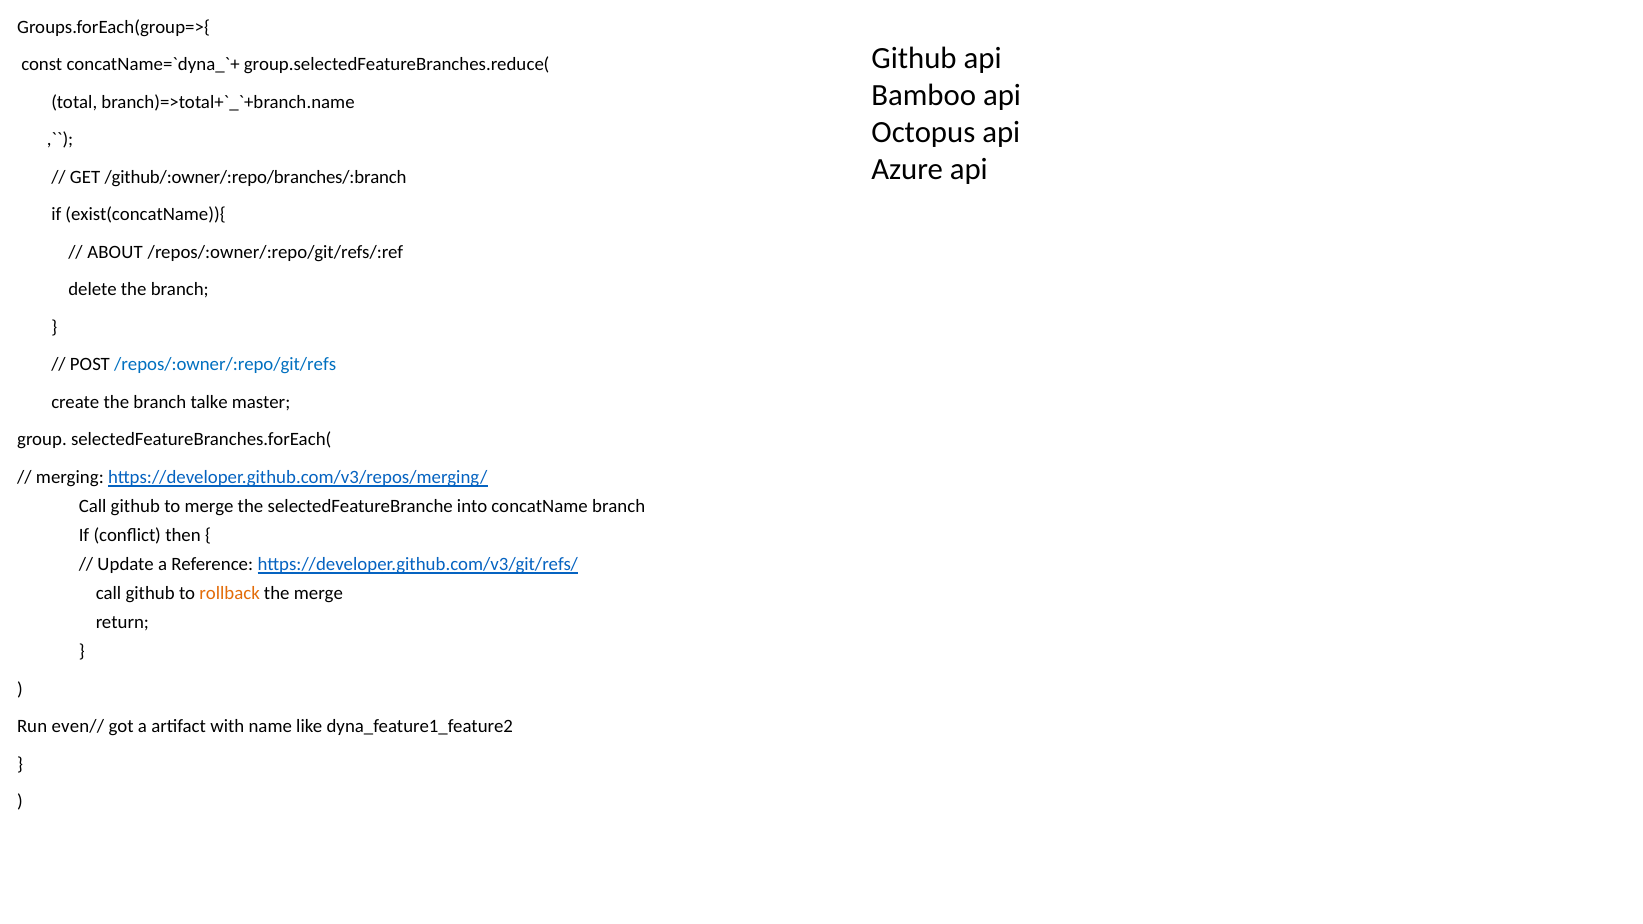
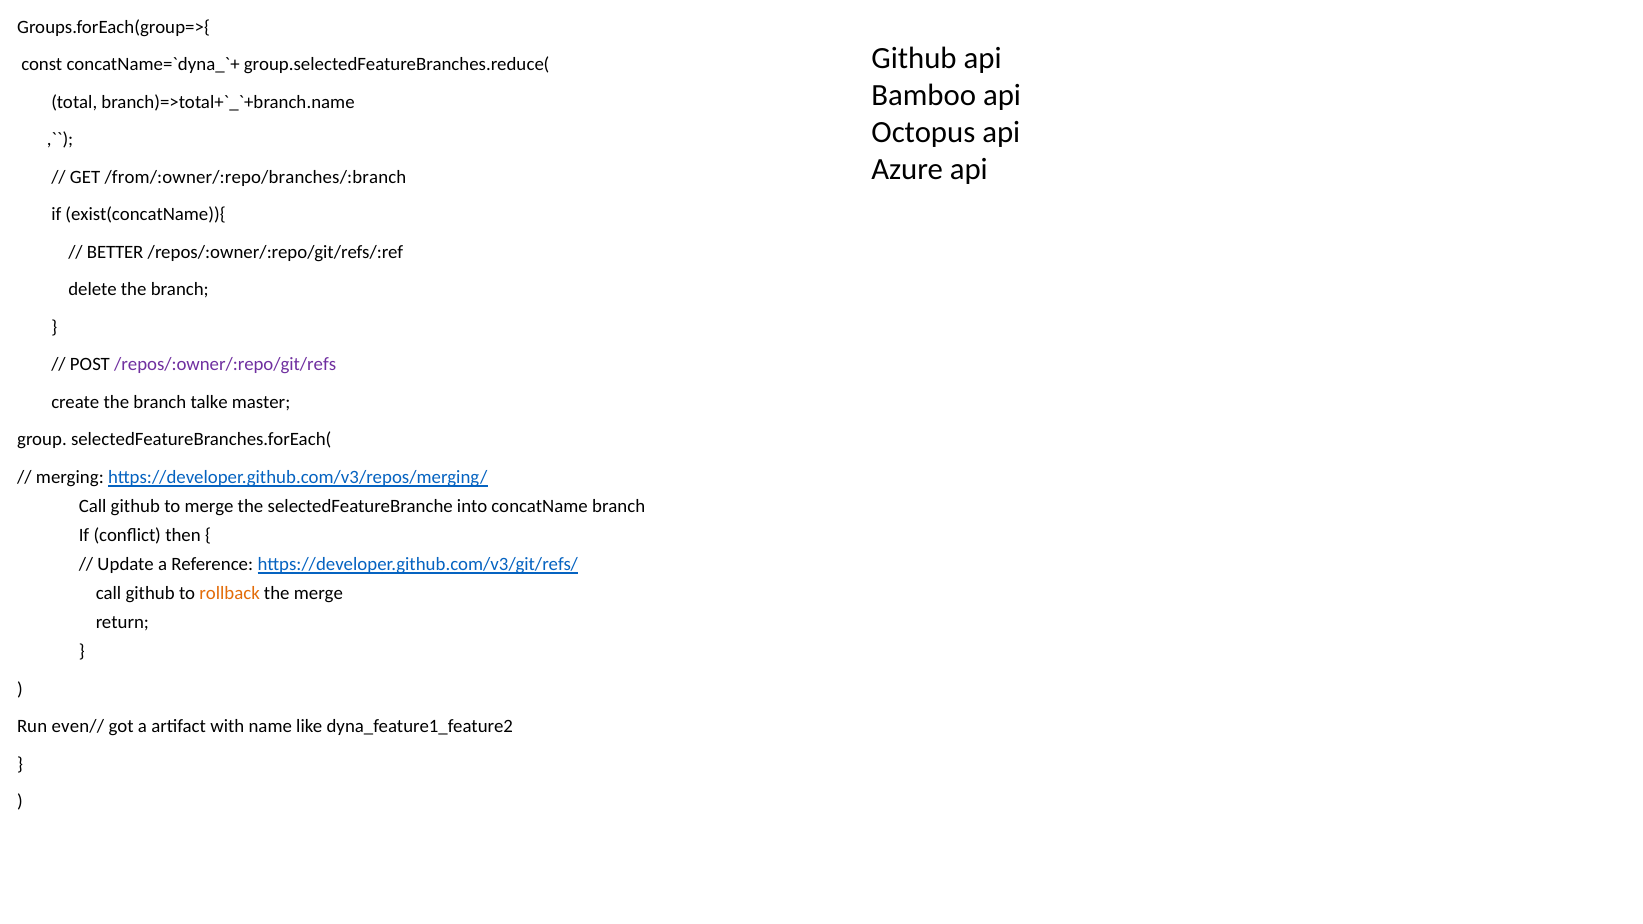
/github/:owner/:repo/branches/:branch: /github/:owner/:repo/branches/:branch -> /from/:owner/:repo/branches/:branch
ABOUT: ABOUT -> BETTER
/repos/:owner/:repo/git/refs colour: blue -> purple
